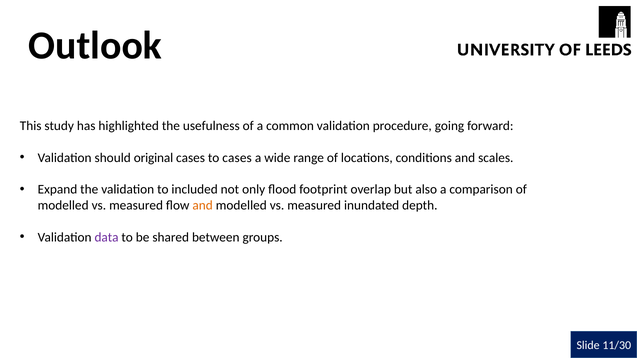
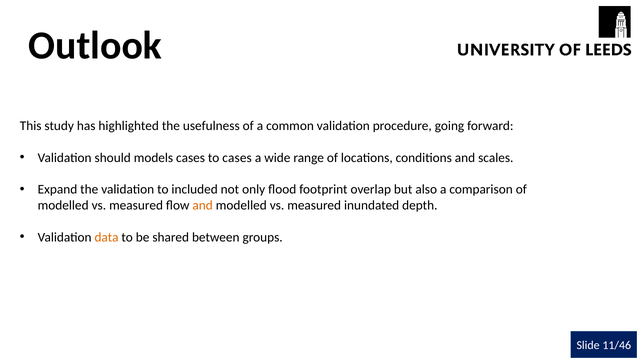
original: original -> models
data colour: purple -> orange
11/30: 11/30 -> 11/46
